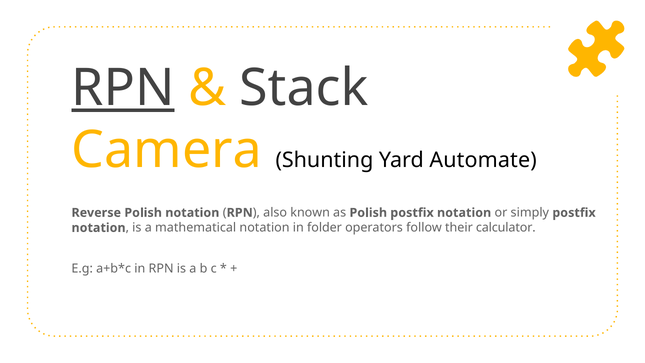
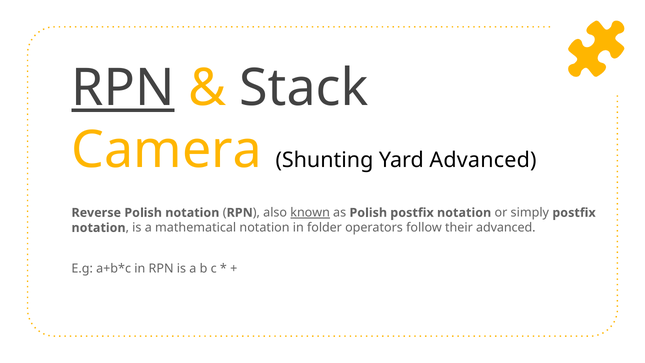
Yard Automate: Automate -> Advanced
known underline: none -> present
their calculator: calculator -> advanced
